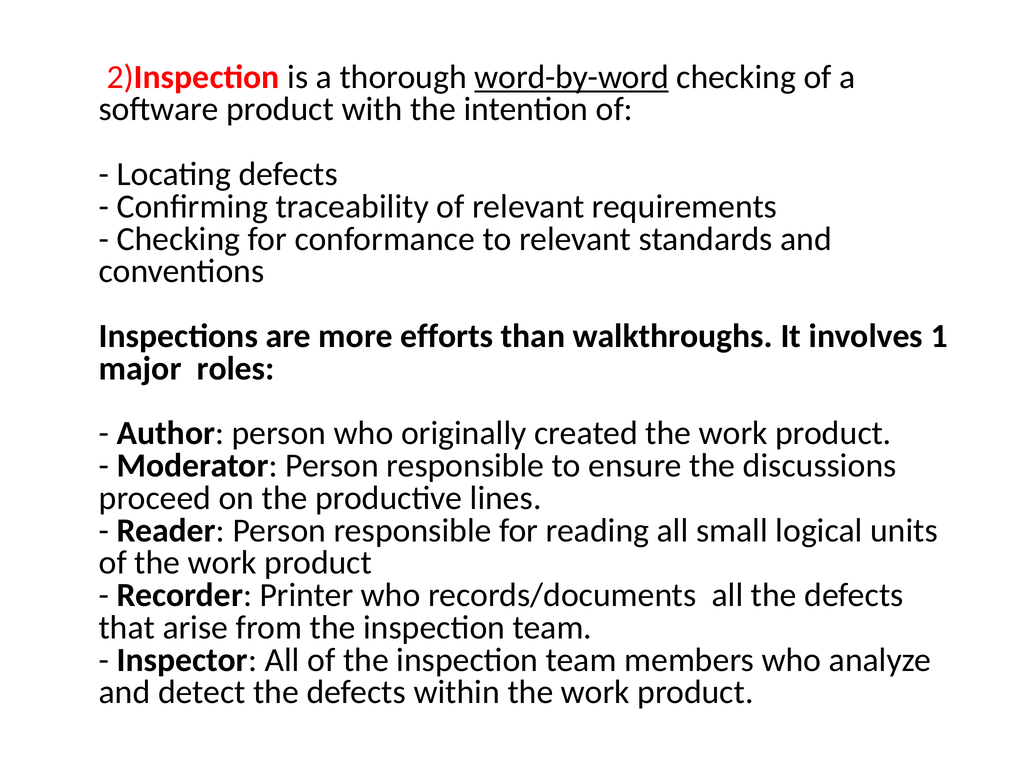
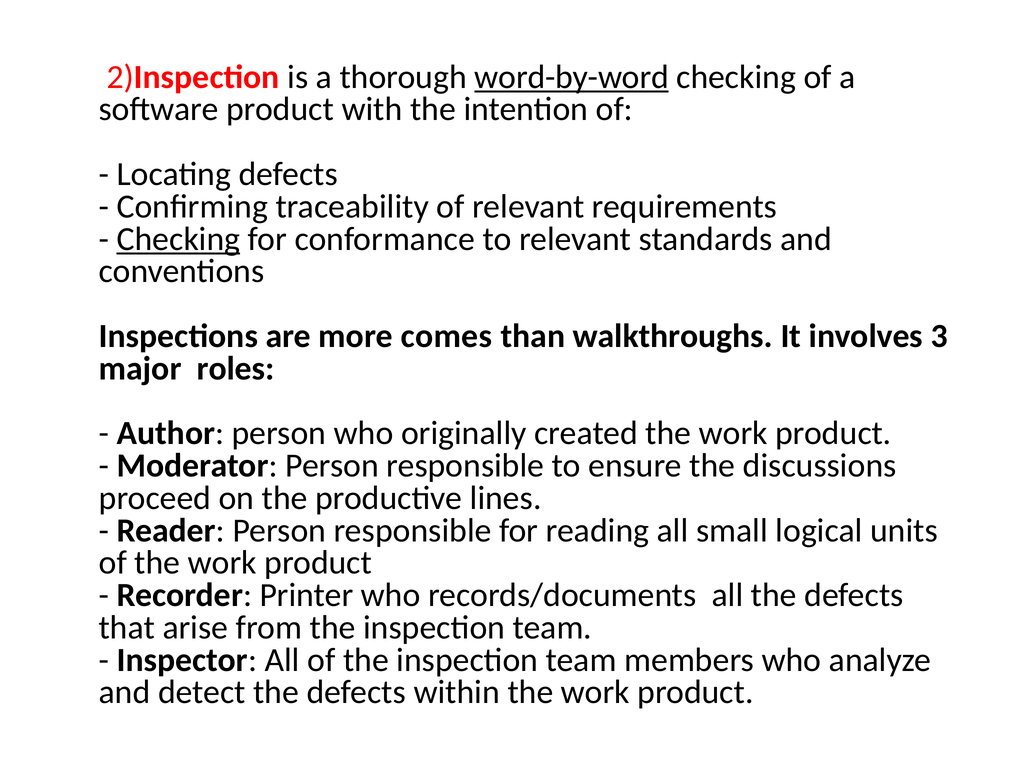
Checking at (178, 239) underline: none -> present
efforts: efforts -> comes
1: 1 -> 3
